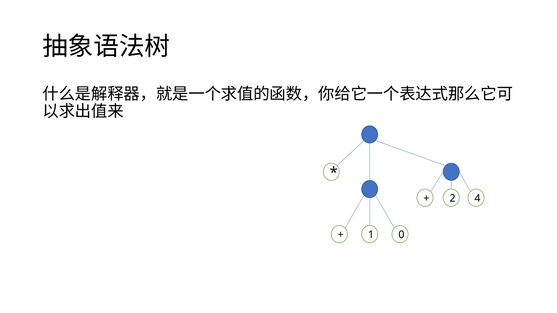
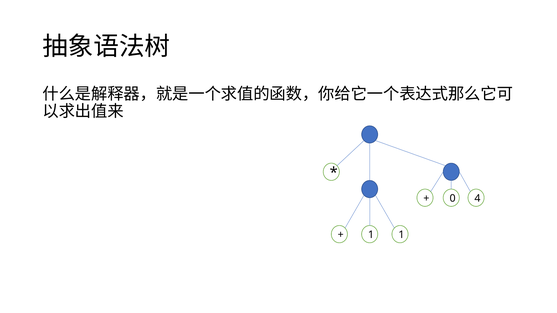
2: 2 -> 0
1 0: 0 -> 1
